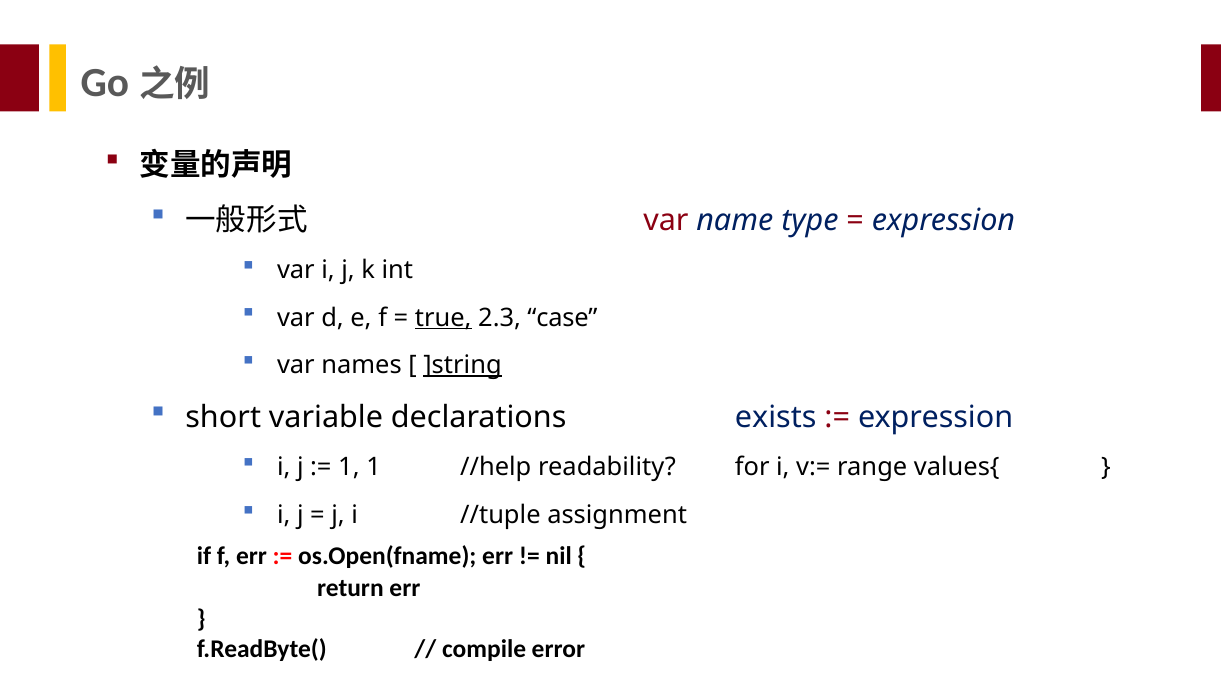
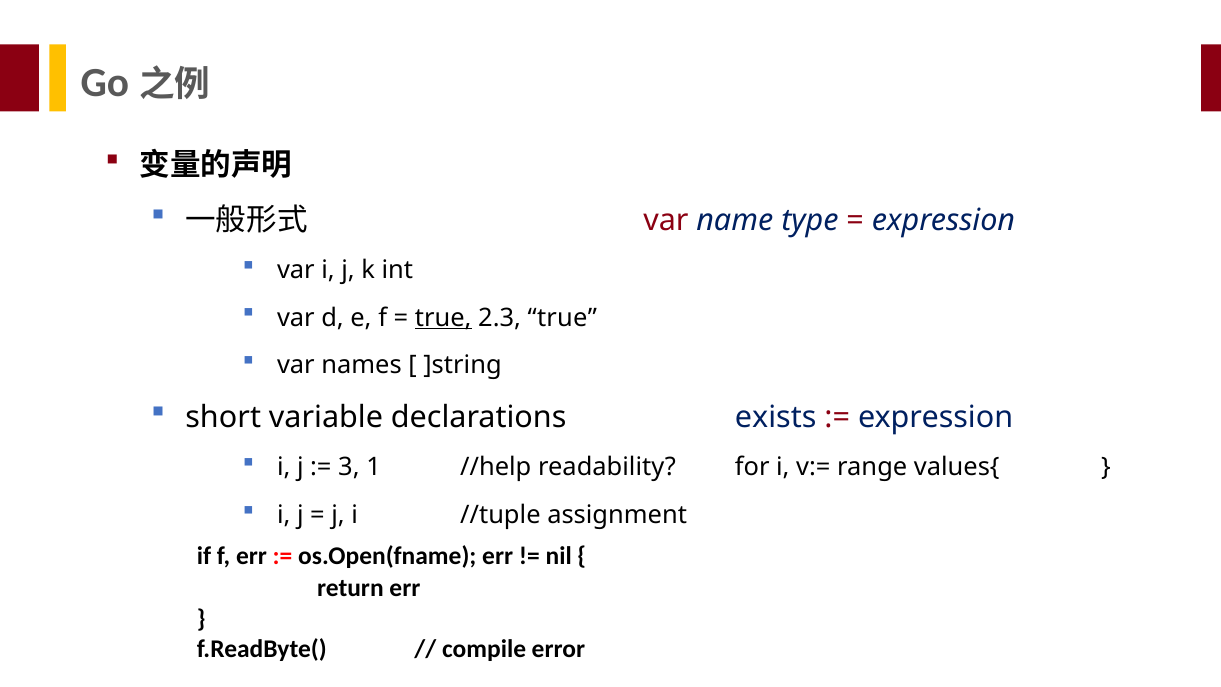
2.3 case: case -> true
]string underline: present -> none
1 at (349, 467): 1 -> 3
